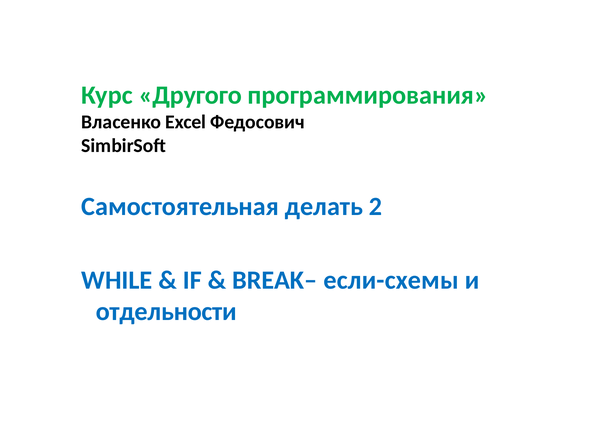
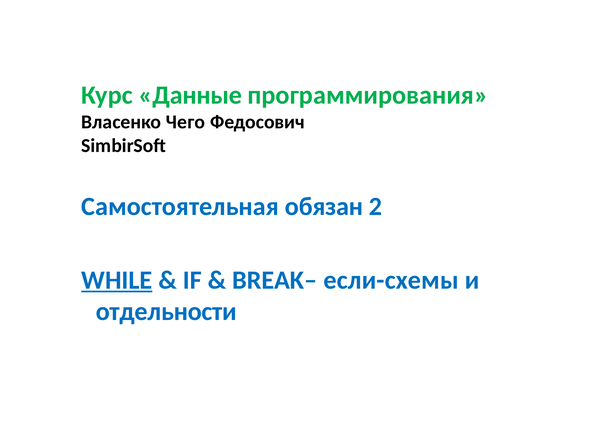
Другого: Другого -> Данные
Excel: Excel -> Чего
делать: делать -> обязан
WHILE underline: none -> present
